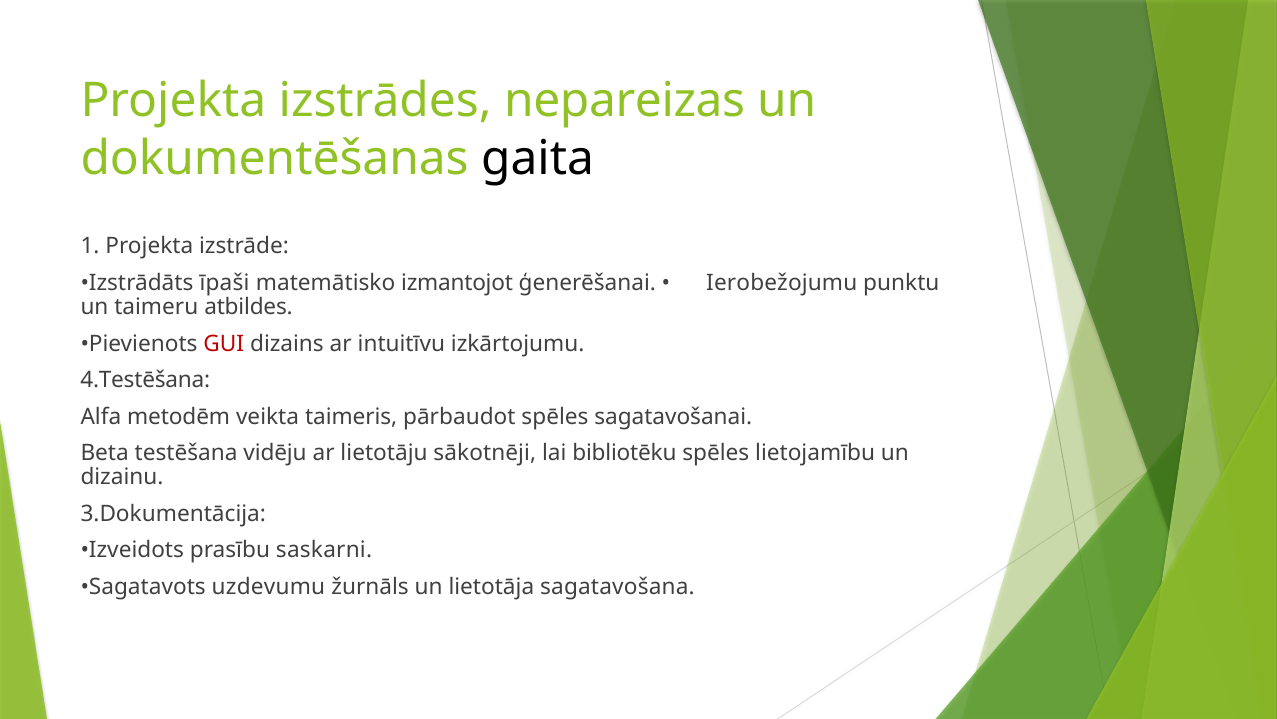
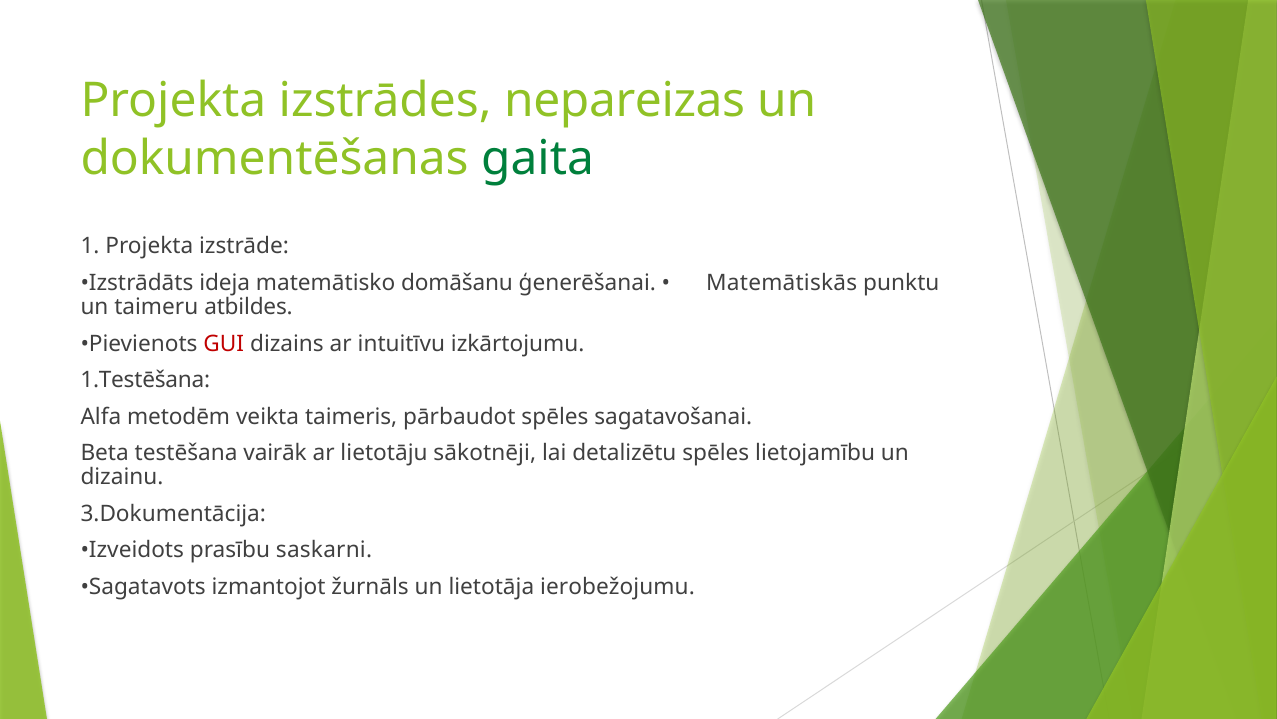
gaita colour: black -> green
īpaši: īpaši -> ideja
izmantojot: izmantojot -> domāšanu
Ierobežojumu: Ierobežojumu -> Matemātiskās
4.Testēšana: 4.Testēšana -> 1.Testēšana
vidēju: vidēju -> vairāk
bibliotēku: bibliotēku -> detalizētu
uzdevumu: uzdevumu -> izmantojot
sagatavošana: sagatavošana -> ierobežojumu
